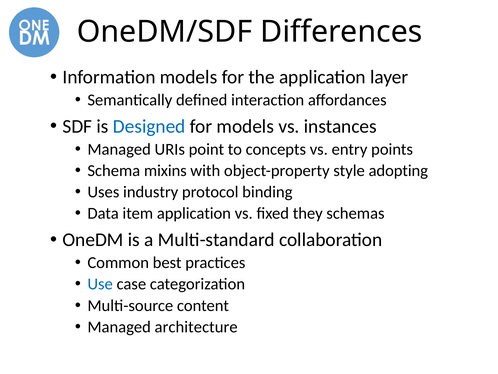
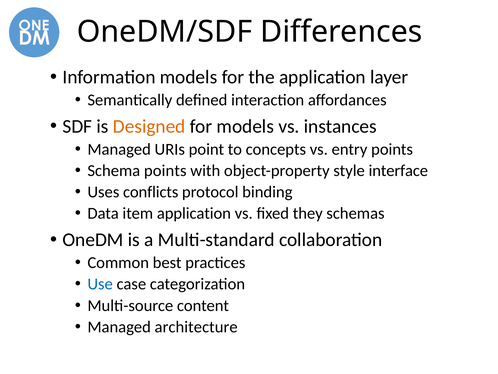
Designed colour: blue -> orange
Schema mixins: mixins -> points
adopting: adopting -> interface
industry: industry -> conflicts
